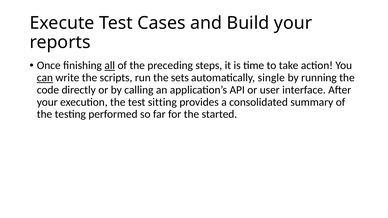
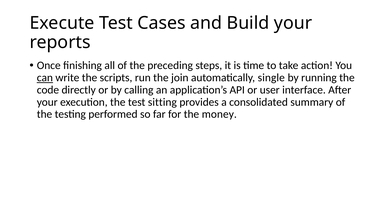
all underline: present -> none
sets: sets -> join
started: started -> money
